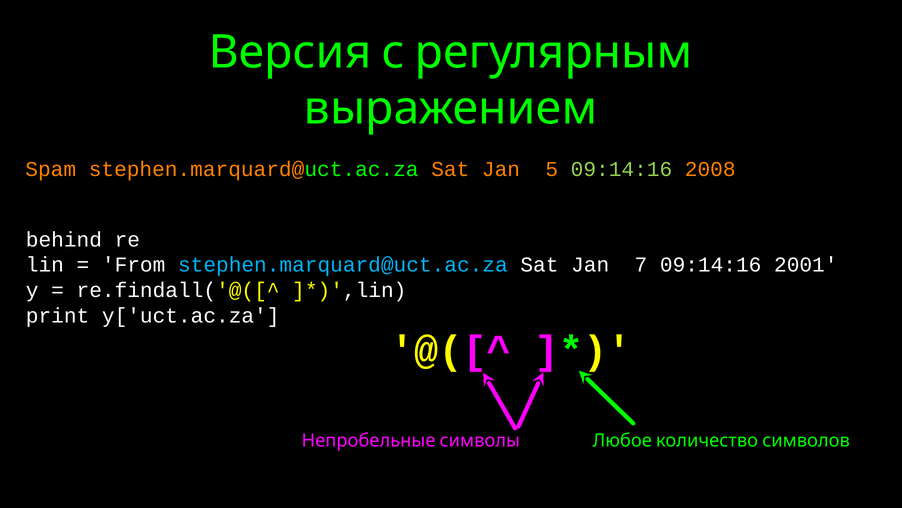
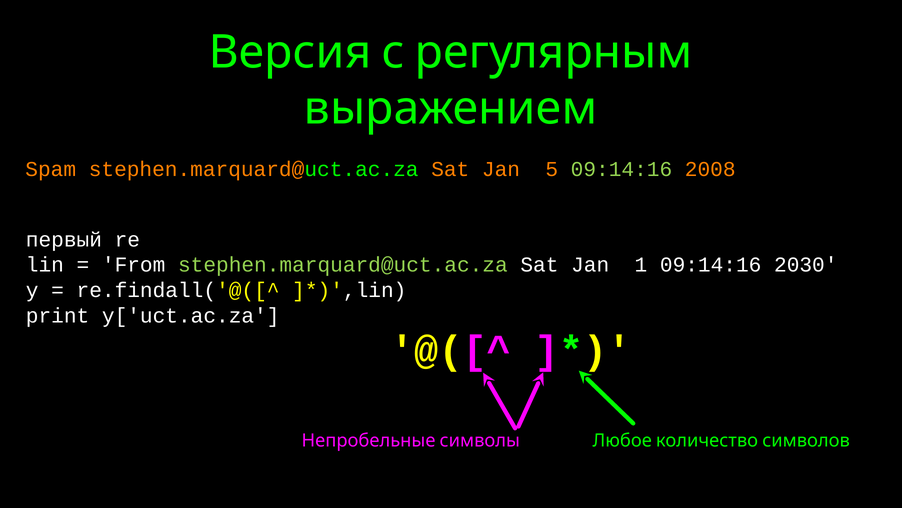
behind: behind -> первый
stephen.marquard@uct.ac.za at (343, 265) colour: light blue -> light green
7: 7 -> 1
2001: 2001 -> 2030
